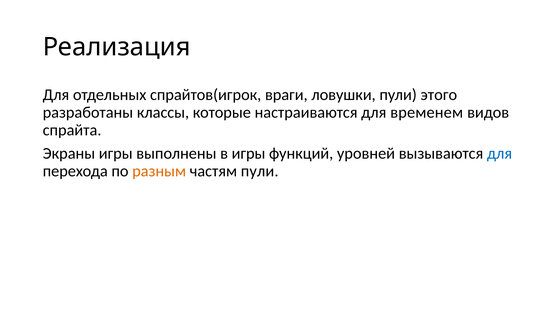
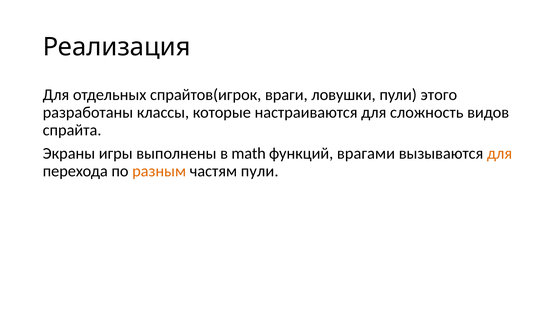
временем: временем -> сложность
в игры: игры -> math
уровней: уровней -> врагами
для at (500, 153) colour: blue -> orange
